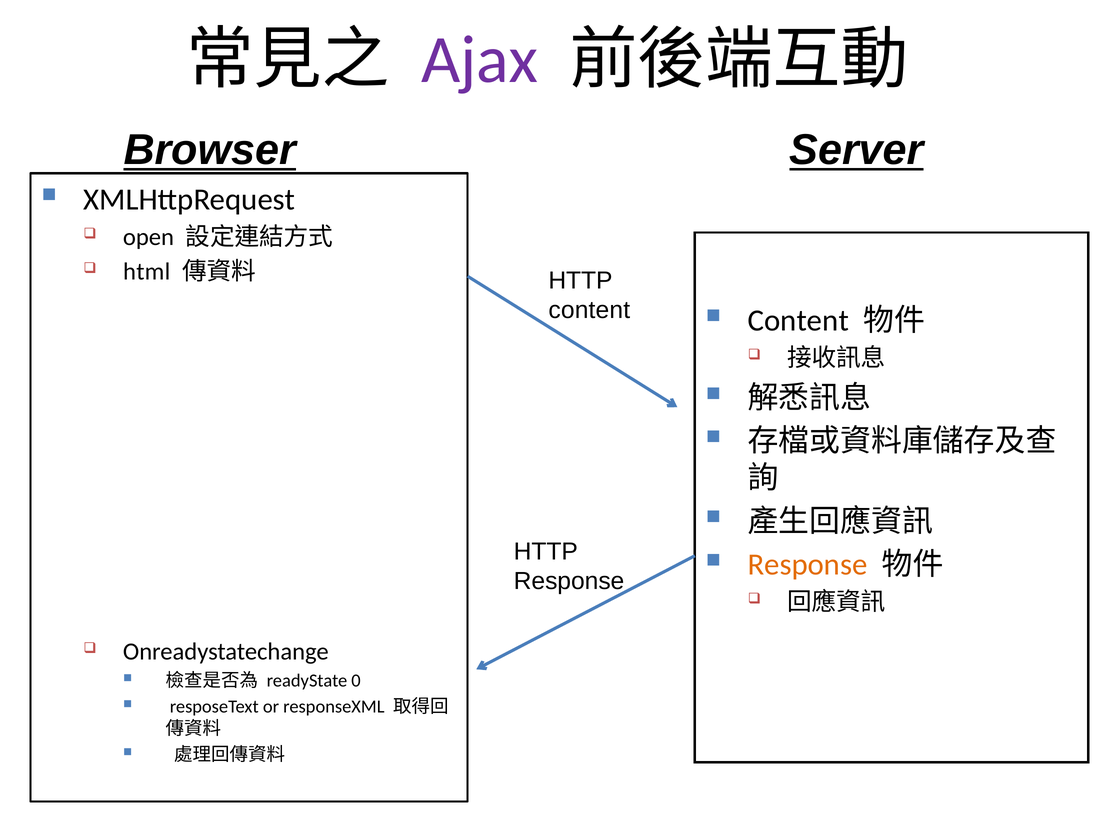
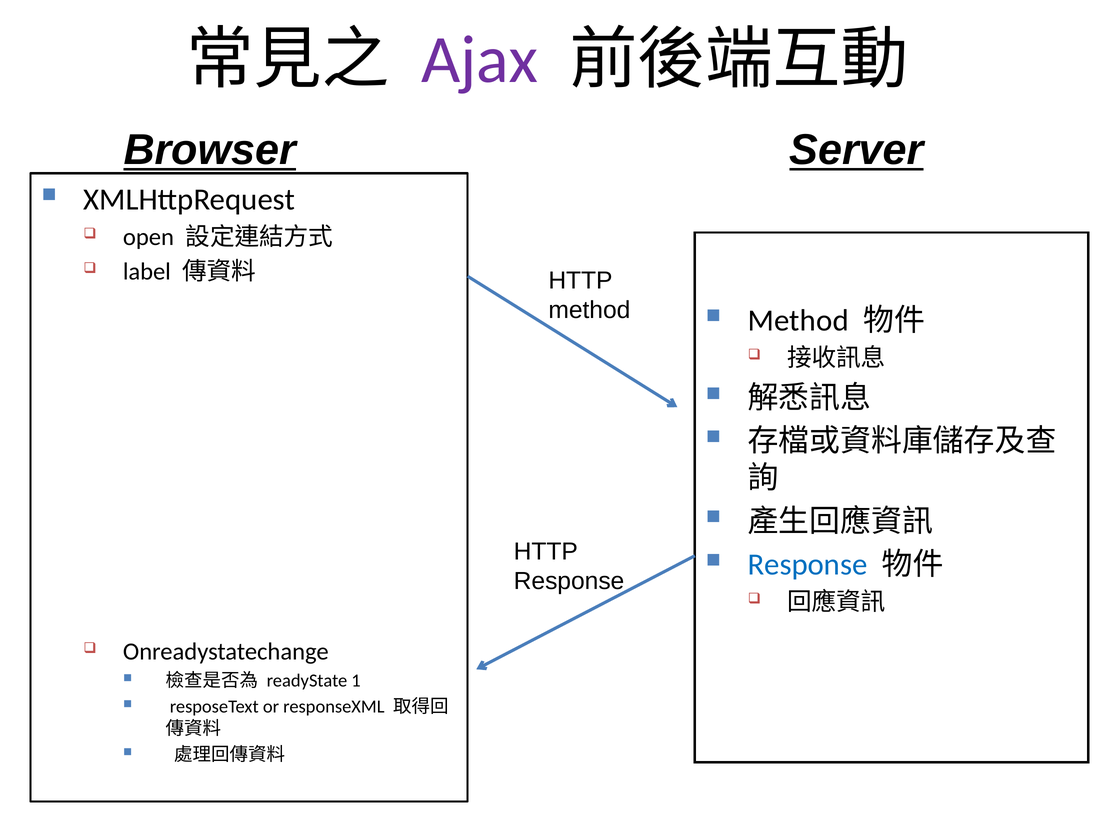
html: html -> label
content at (589, 310): content -> method
Content at (798, 321): Content -> Method
Response at (808, 565) colour: orange -> blue
0: 0 -> 1
